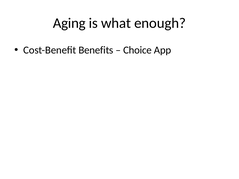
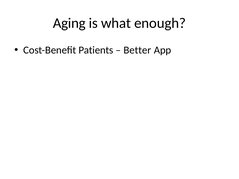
Benefits: Benefits -> Patients
Choice: Choice -> Better
